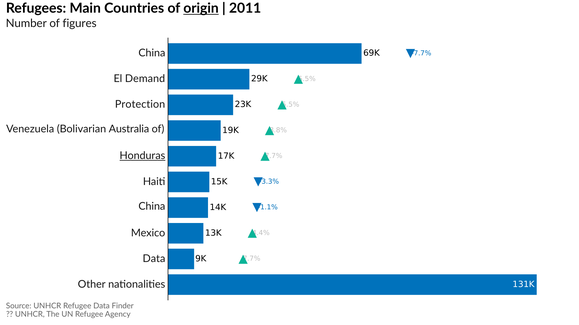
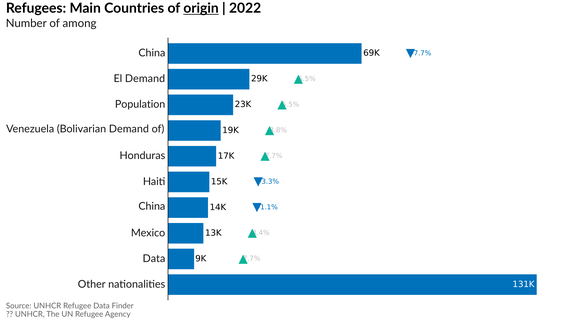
2011: 2011 -> 2022
figures: figures -> among
Protection: Protection -> Population
Bolivarian Australia: Australia -> Demand
Honduras underline: present -> none
